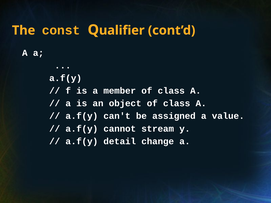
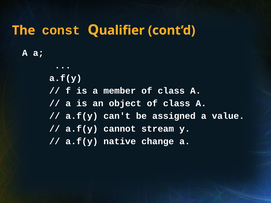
detail: detail -> native
